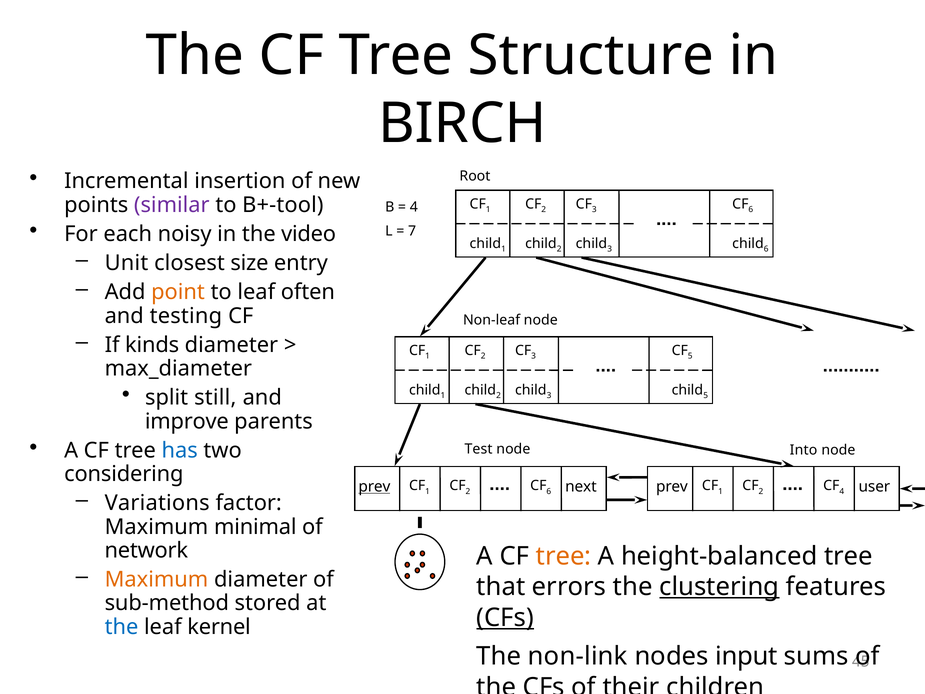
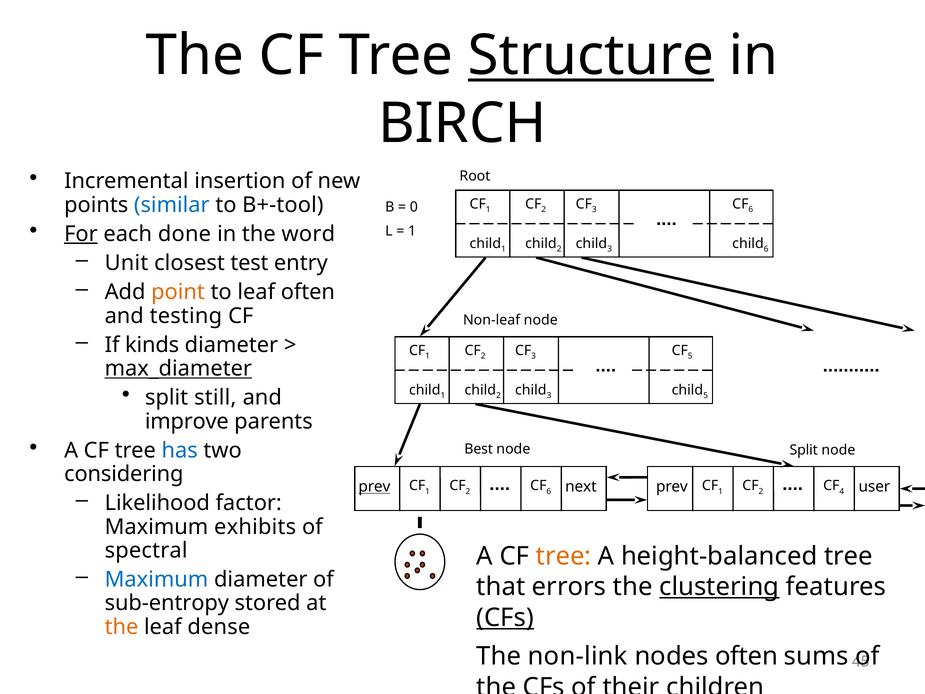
Structure underline: none -> present
similar colour: purple -> blue
4 at (414, 207): 4 -> 0
For underline: none -> present
noisy: noisy -> done
video: video -> word
7 at (412, 231): 7 -> 1
size: size -> test
max_diameter underline: none -> present
Test: Test -> Best
node Into: Into -> Split
Variations: Variations -> Likelihood
minimal: minimal -> exhibits
network: network -> spectral
Maximum at (156, 579) colour: orange -> blue
sub-method: sub-method -> sub-entropy
the at (121, 627) colour: blue -> orange
kernel: kernel -> dense
nodes input: input -> often
